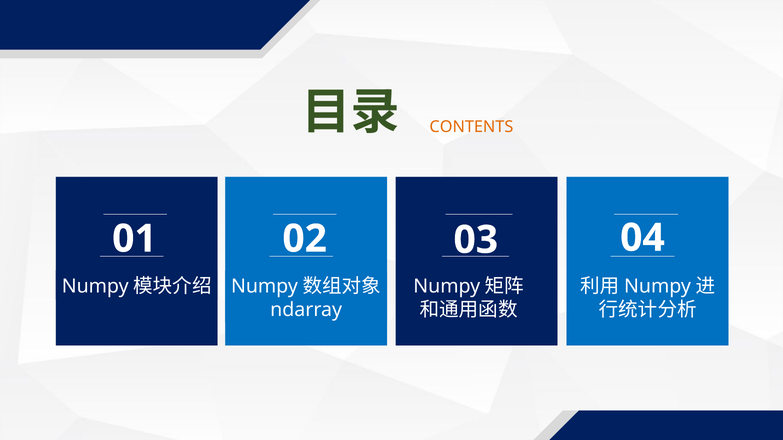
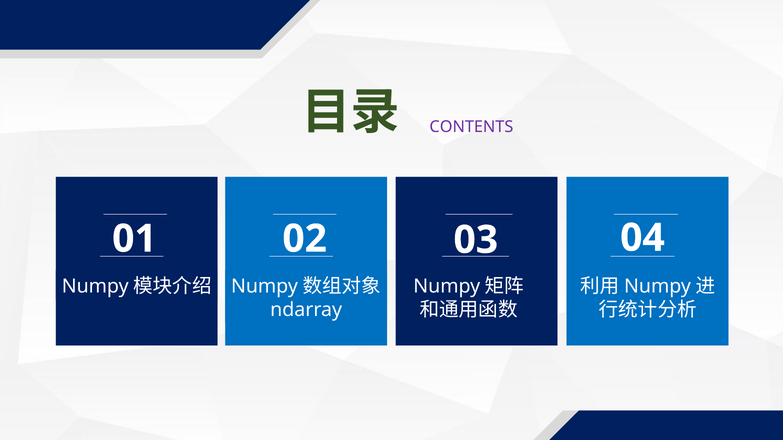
CONTENTS colour: orange -> purple
